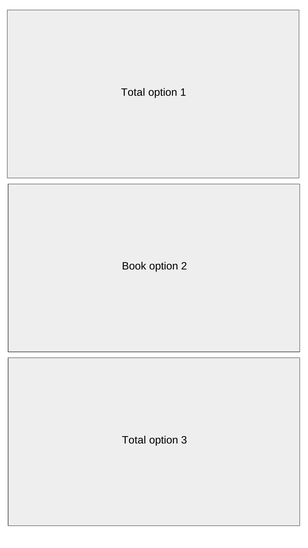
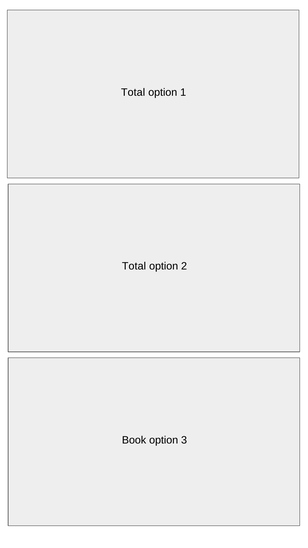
Book at (134, 266): Book -> Total
Total at (134, 439): Total -> Book
